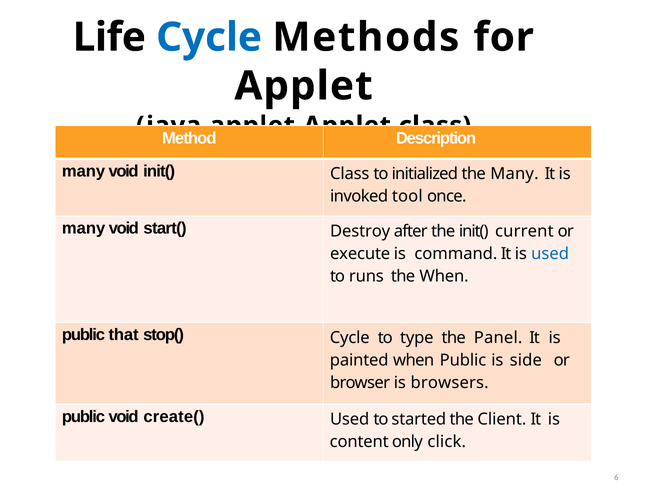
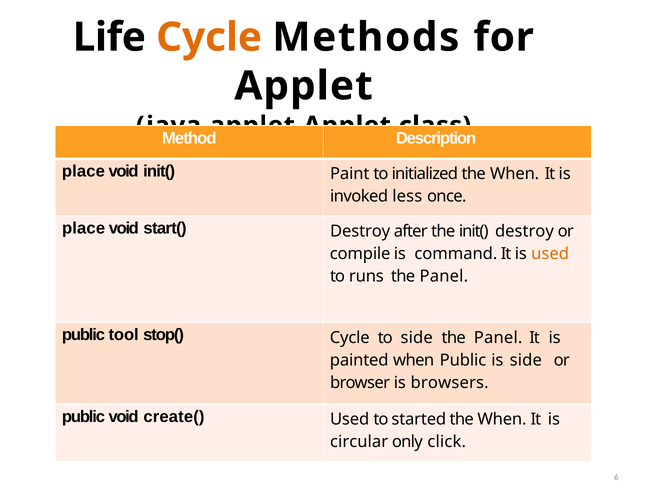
Cycle at (209, 37) colour: blue -> orange
many at (84, 171): many -> place
init( Class: Class -> Paint
initialized the Many: Many -> When
tool: tool -> less
many at (84, 229): many -> place
init( current: current -> destroy
execute: execute -> compile
used at (550, 254) colour: blue -> orange
When at (444, 276): When -> Panel
that: that -> tool
to type: type -> side
Client at (502, 419): Client -> When
content: content -> circular
